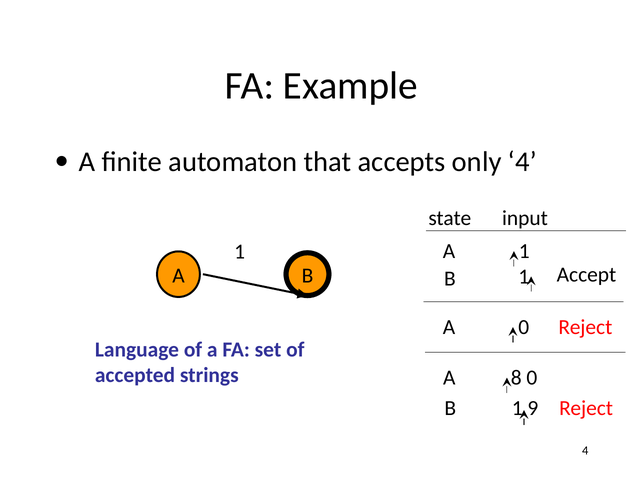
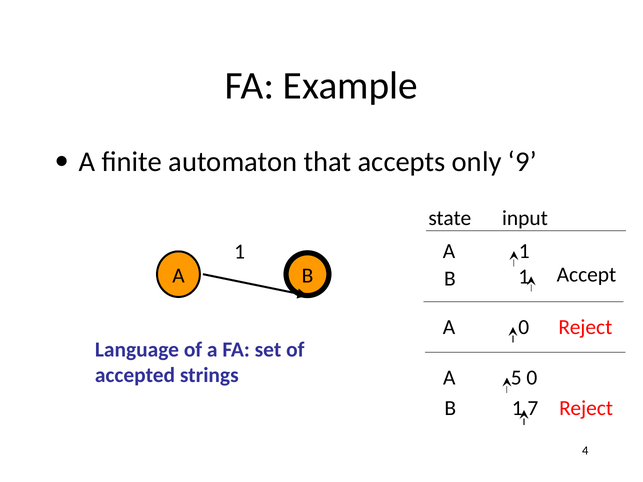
only 4: 4 -> 9
8: 8 -> 5
9: 9 -> 7
